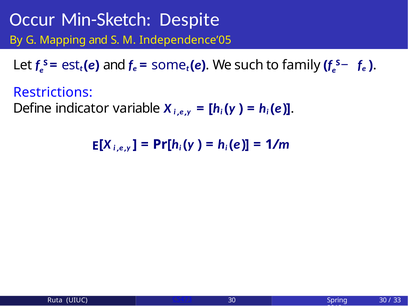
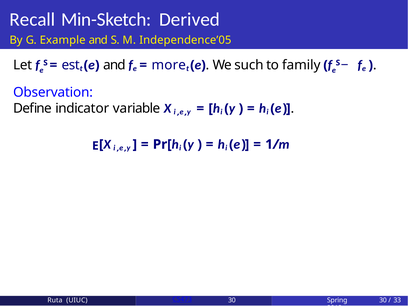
Occur: Occur -> Recall
Despite: Despite -> Derived
Mapping: Mapping -> Example
some: some -> more
Restrictions: Restrictions -> Observation
